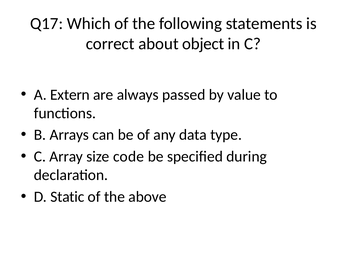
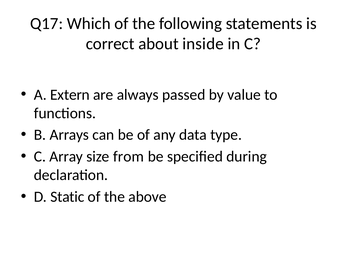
object: object -> inside
code: code -> from
